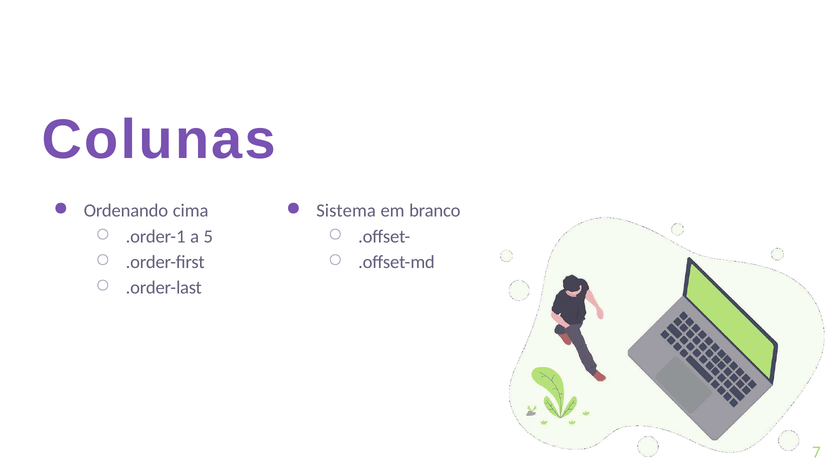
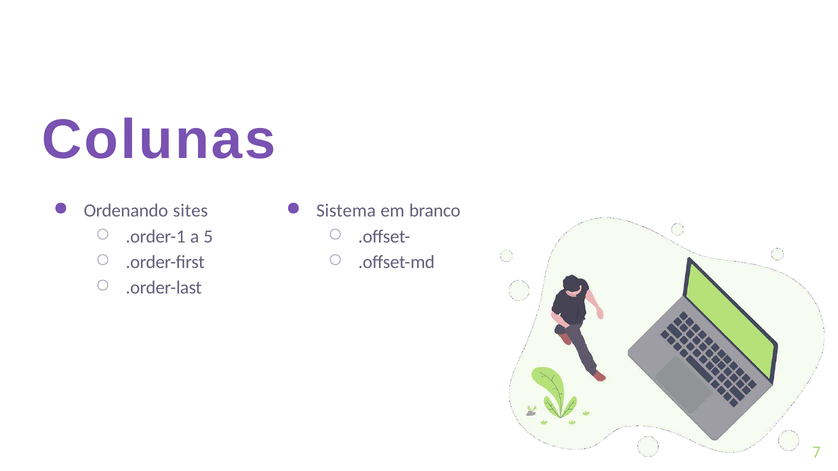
cima: cima -> sites
